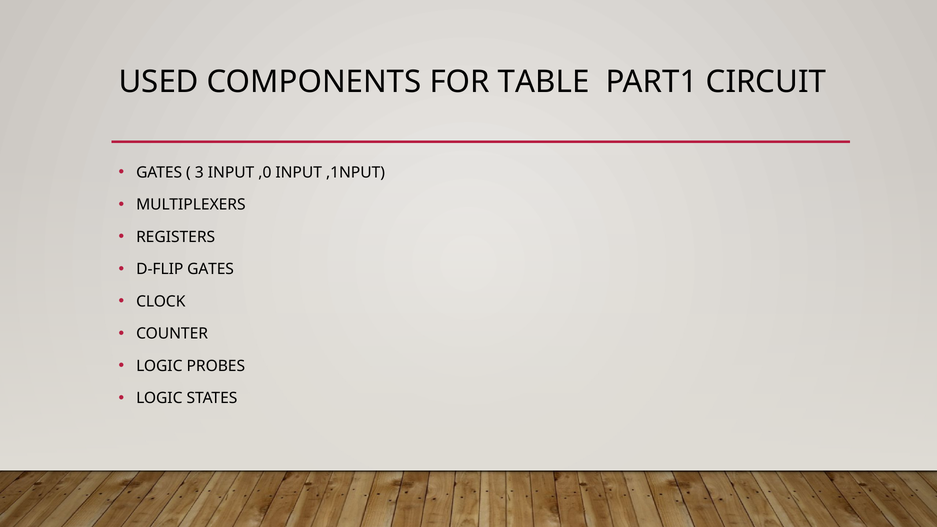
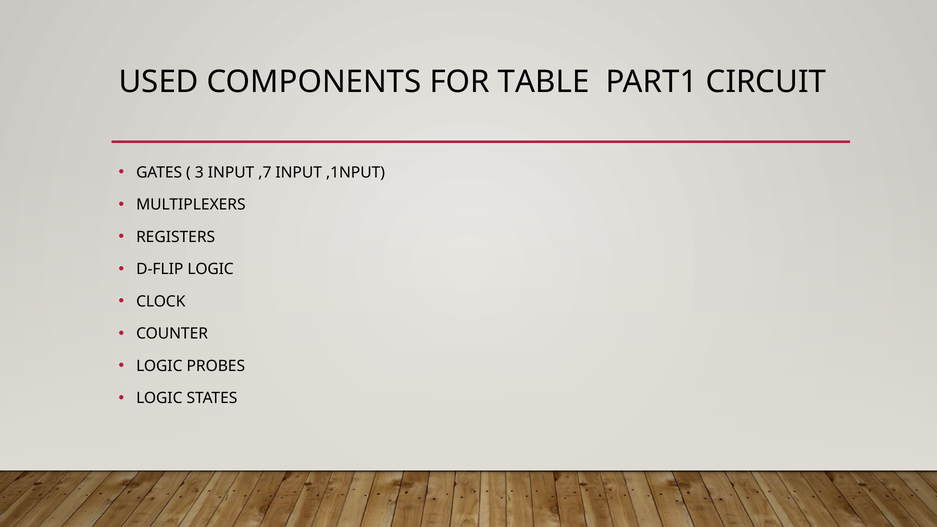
,0: ,0 -> ,7
D-FLIP GATES: GATES -> LOGIC
